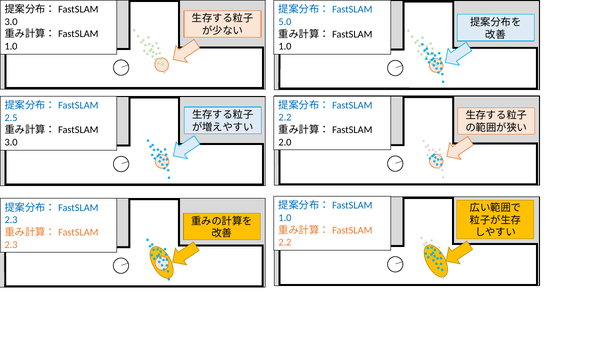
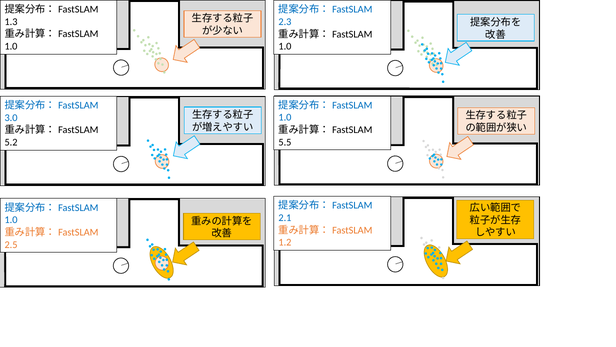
3.0 at (11, 22): 3.0 -> 1.3
5.0: 5.0 -> 2.3
2.2 at (285, 117): 2.2 -> 1.0
2.5: 2.5 -> 3.0
2.0: 2.0 -> 5.5
3.0 at (11, 142): 3.0 -> 5.2
1.0 at (285, 218): 1.0 -> 2.1
2.3 at (11, 220): 2.3 -> 1.0
2.2 at (285, 242): 2.2 -> 1.2
2.3 at (11, 244): 2.3 -> 2.5
